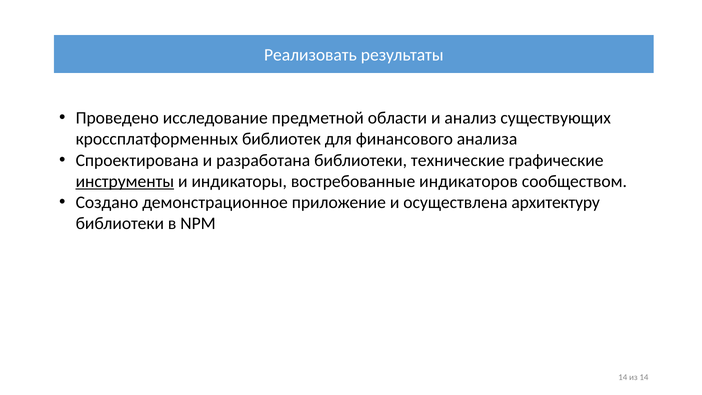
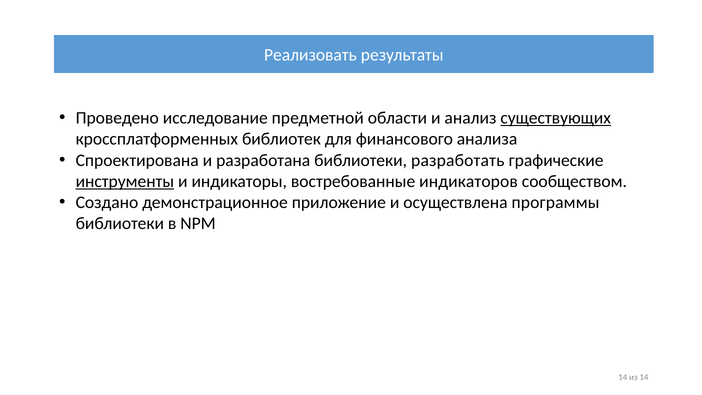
существующих underline: none -> present
технические: технические -> разработать
архитектуру: архитектуру -> программы
